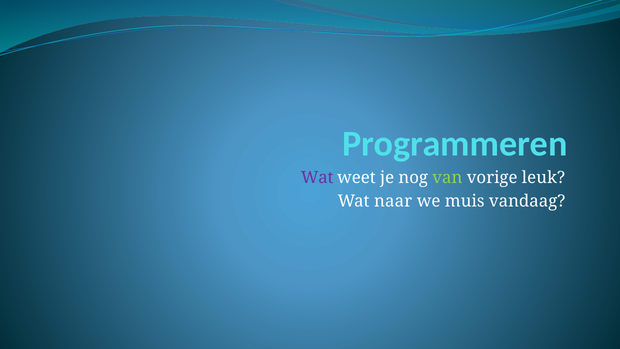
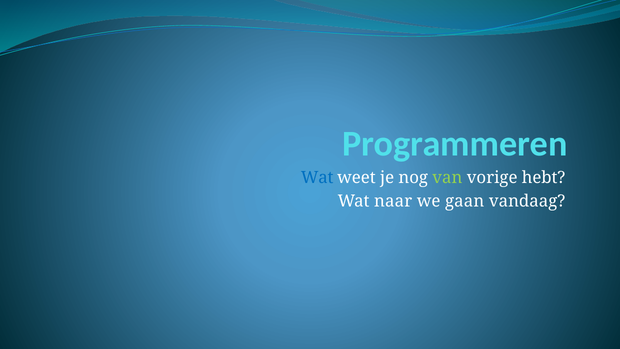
Wat at (317, 178) colour: purple -> blue
leuk: leuk -> hebt
muis: muis -> gaan
